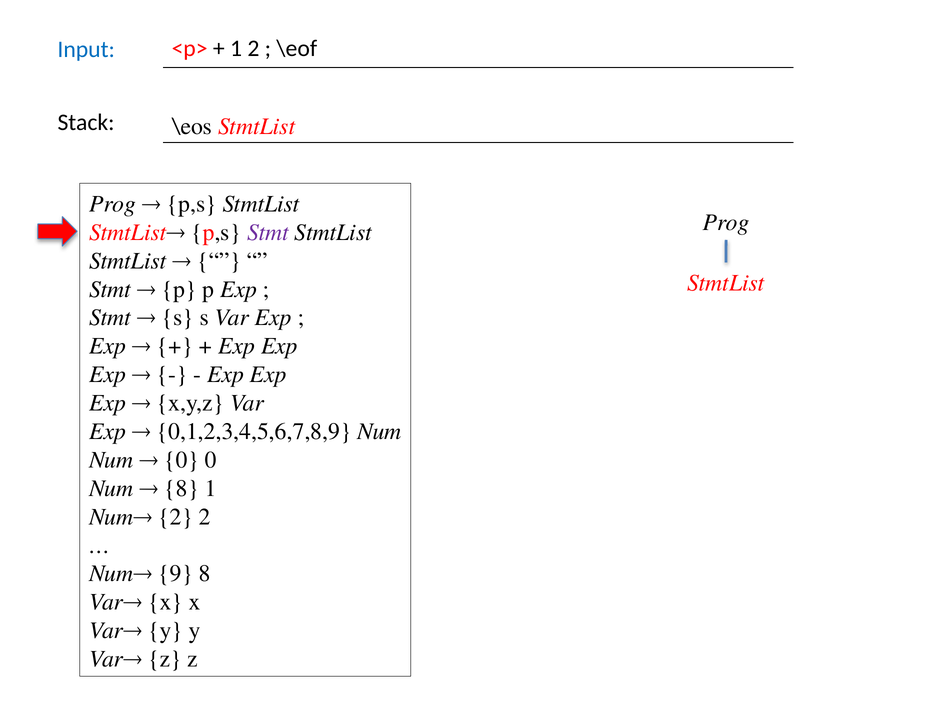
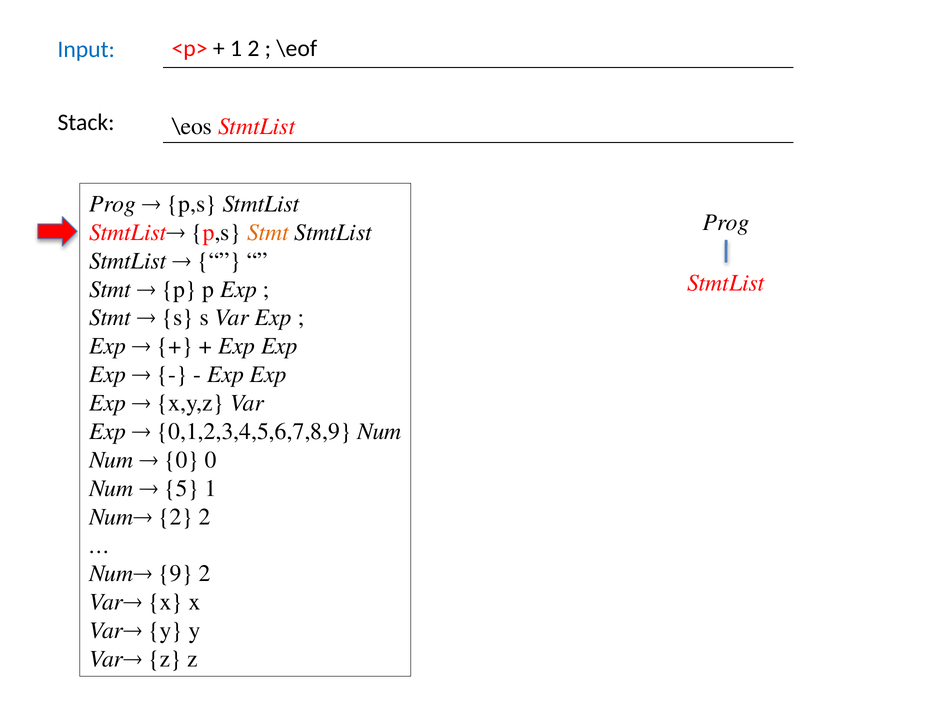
Stmt at (268, 232) colour: purple -> orange
8 at (182, 488): 8 -> 5
9 8: 8 -> 2
